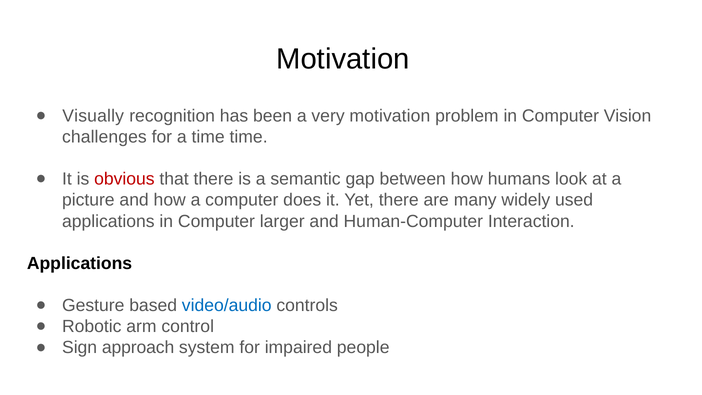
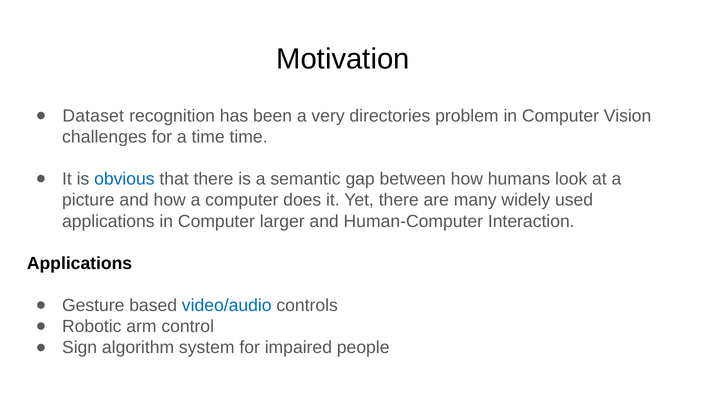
Visually: Visually -> Dataset
very motivation: motivation -> directories
obvious colour: red -> blue
approach: approach -> algorithm
